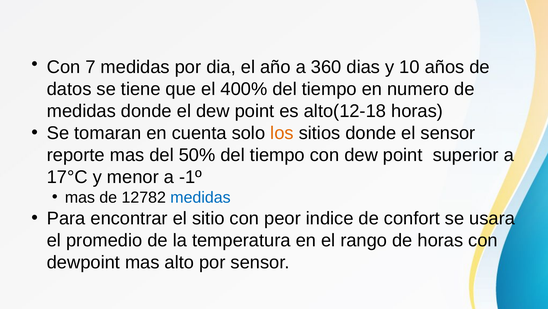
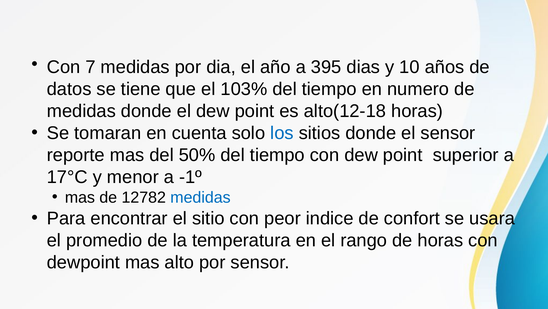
360: 360 -> 395
400%: 400% -> 103%
los colour: orange -> blue
